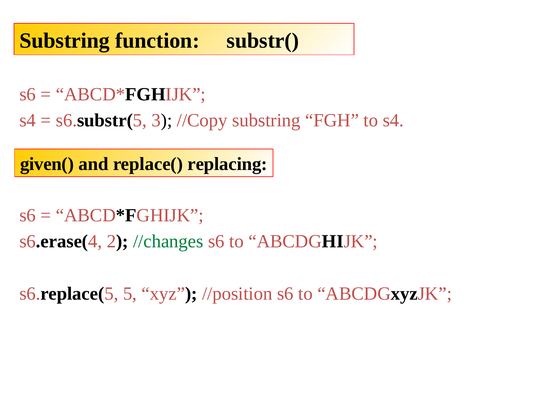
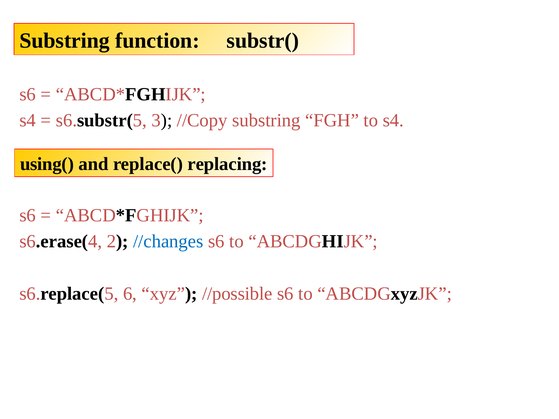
given(: given( -> using(
//changes colour: green -> blue
5: 5 -> 6
//position: //position -> //possible
